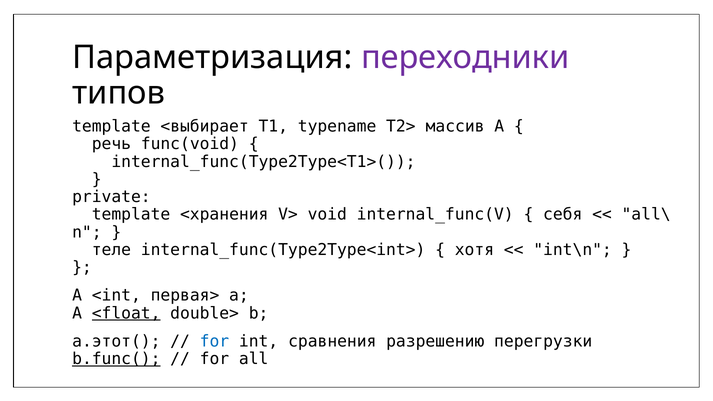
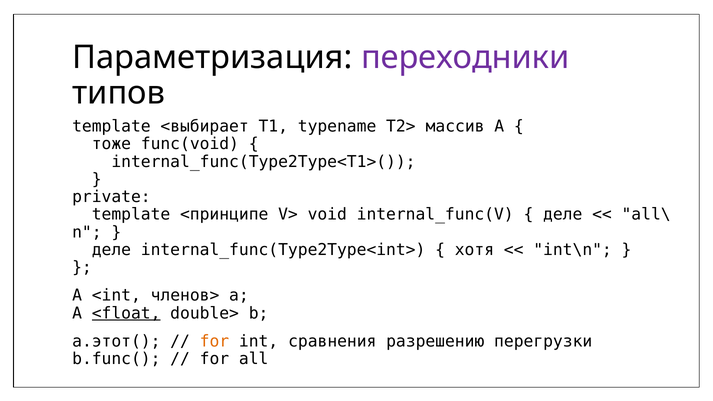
речь: речь -> тоже
<хранения: <хранения -> <принципе
себя at (563, 215): себя -> деле
теле at (111, 250): теле -> деле
первая>: первая> -> членов>
for at (214, 341) colour: blue -> orange
b.func( underline: present -> none
